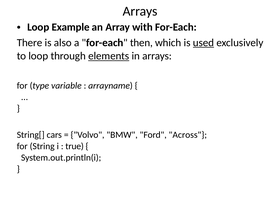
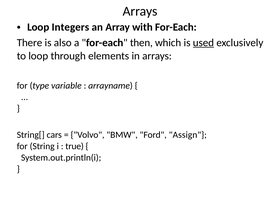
Example: Example -> Integers
elements underline: present -> none
Across: Across -> Assign
